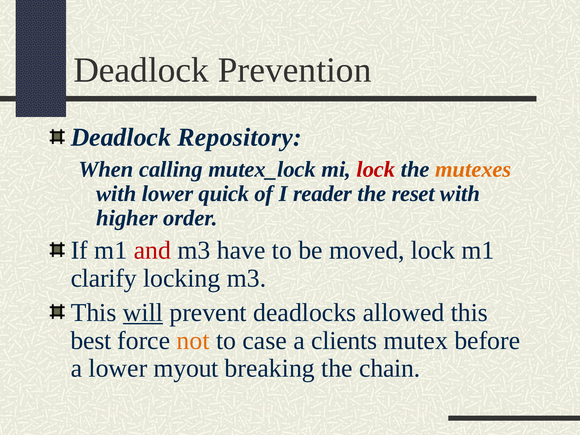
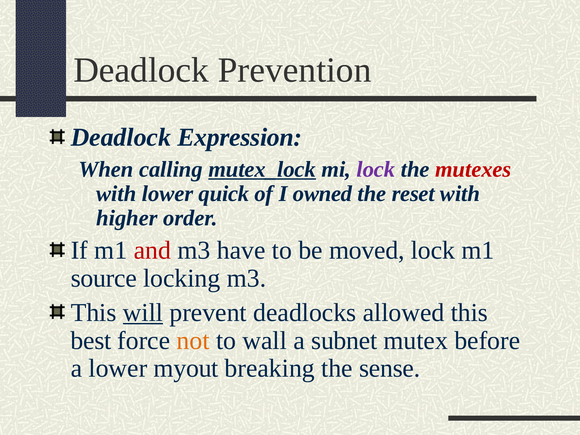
Repository: Repository -> Expression
mutex_lock underline: none -> present
lock at (376, 169) colour: red -> purple
mutexes colour: orange -> red
reader: reader -> owned
clarify: clarify -> source
case: case -> wall
clients: clients -> subnet
chain: chain -> sense
